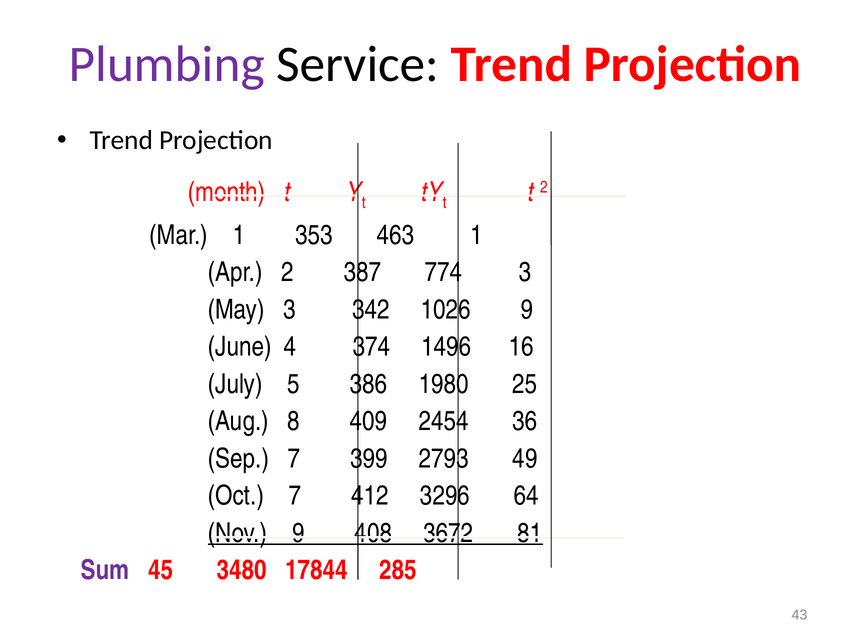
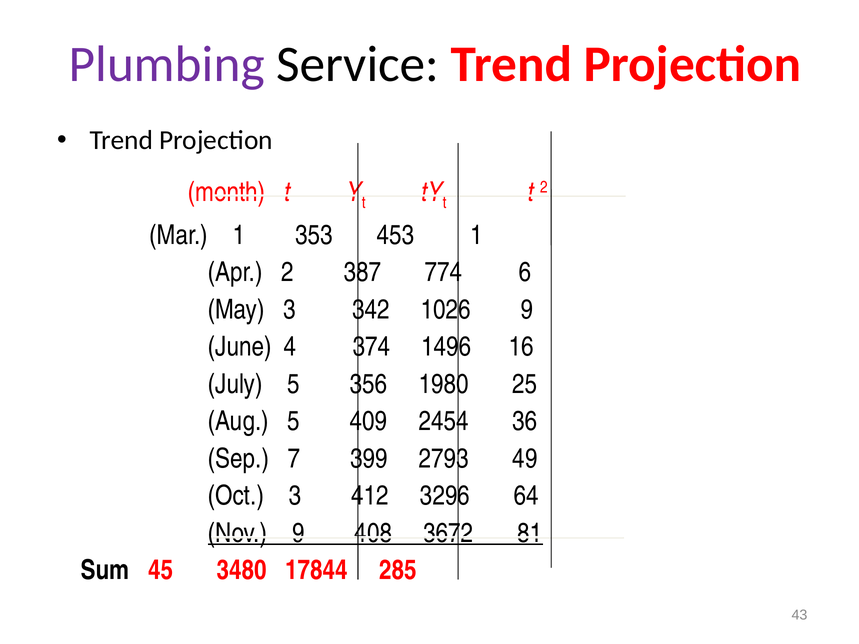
463: 463 -> 453
774 3: 3 -> 6
386: 386 -> 356
Aug 8: 8 -> 5
Oct 7: 7 -> 3
Sum colour: purple -> black
